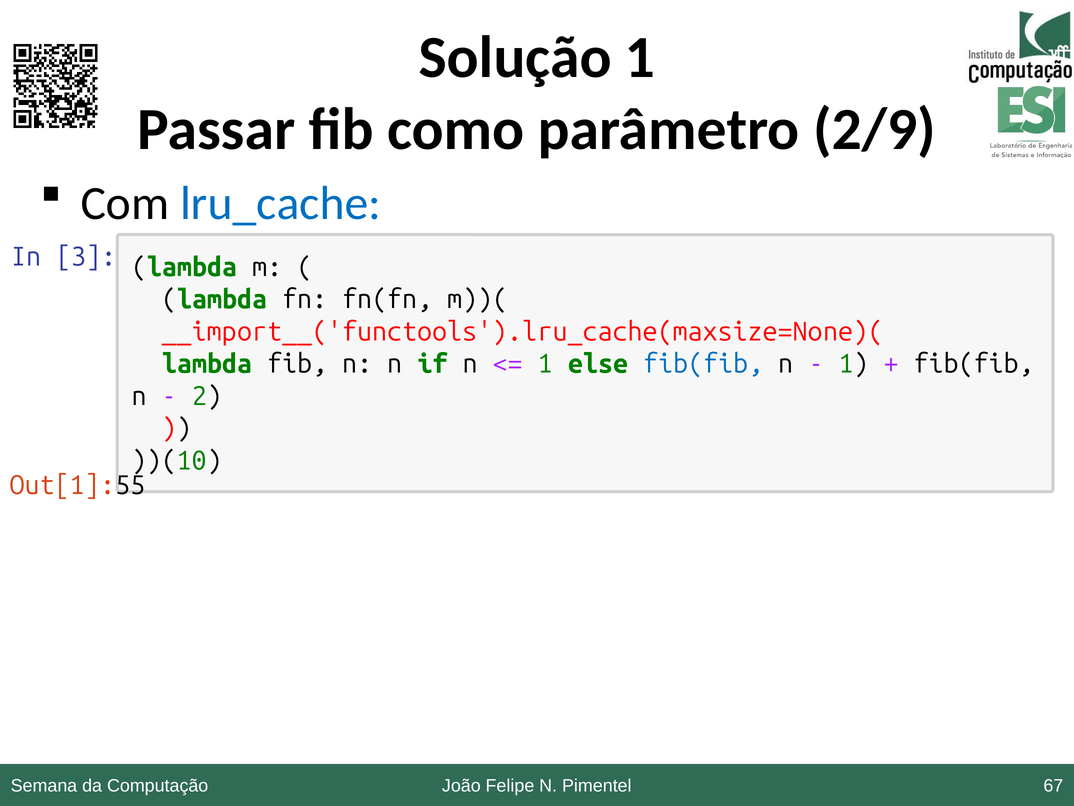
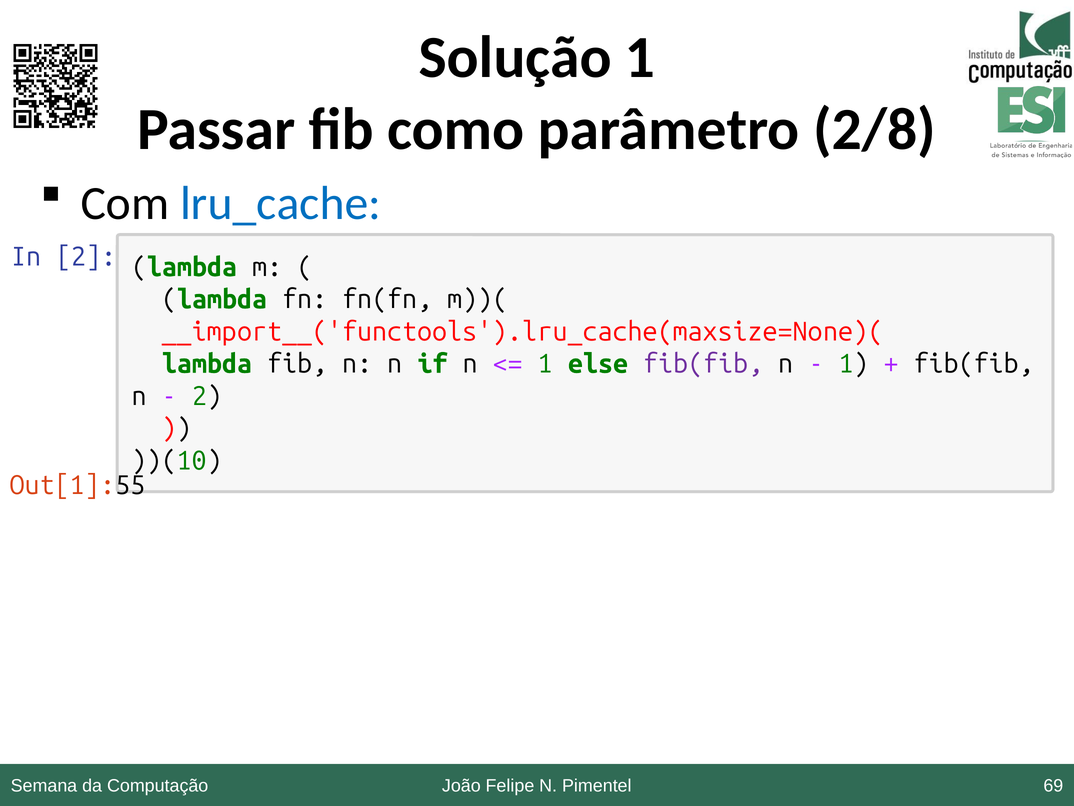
2/9: 2/9 -> 2/8
In 3: 3 -> 2
fib(fib at (703, 364) colour: blue -> purple
67: 67 -> 69
